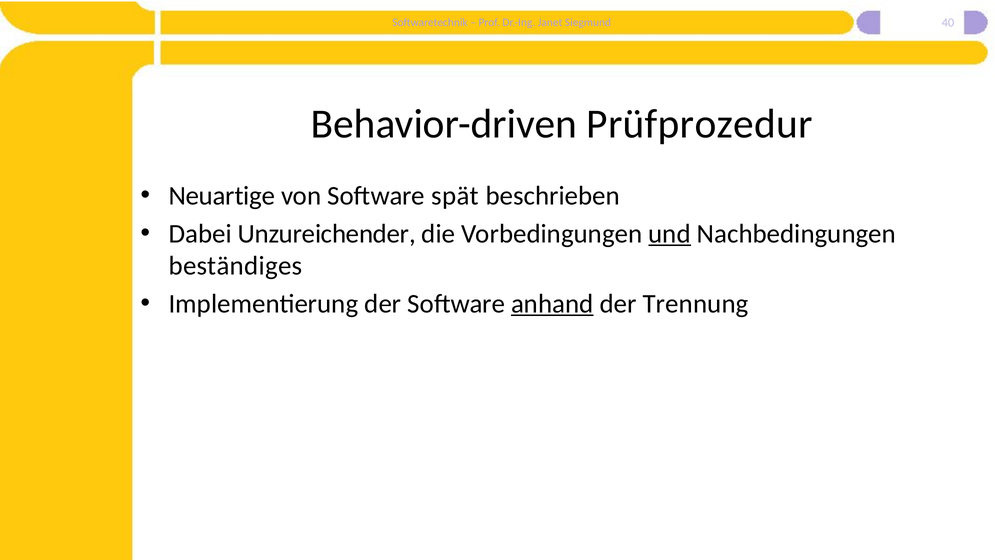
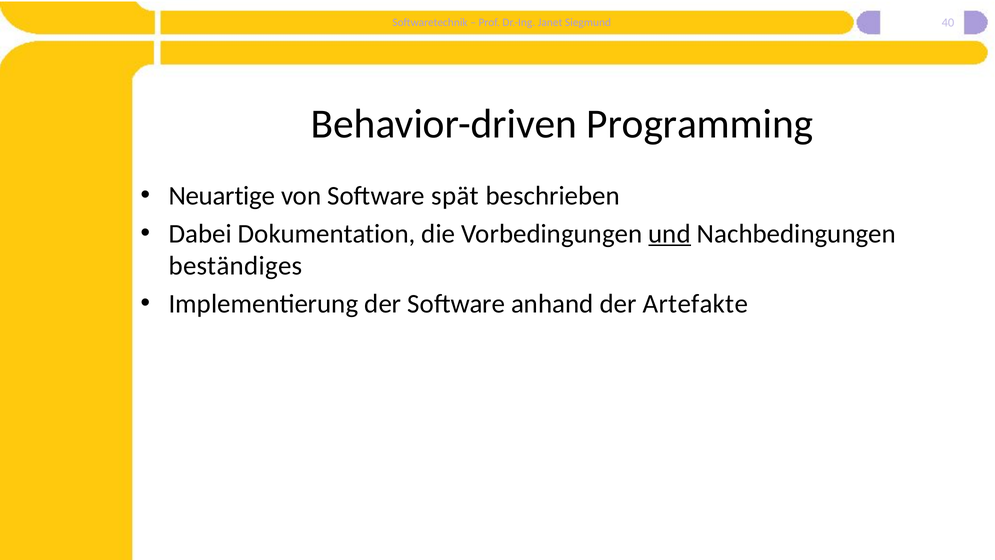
Prüfprozedur: Prüfprozedur -> Programming
Unzureichender: Unzureichender -> Dokumentation
anhand underline: present -> none
Trennung: Trennung -> Artefakte
